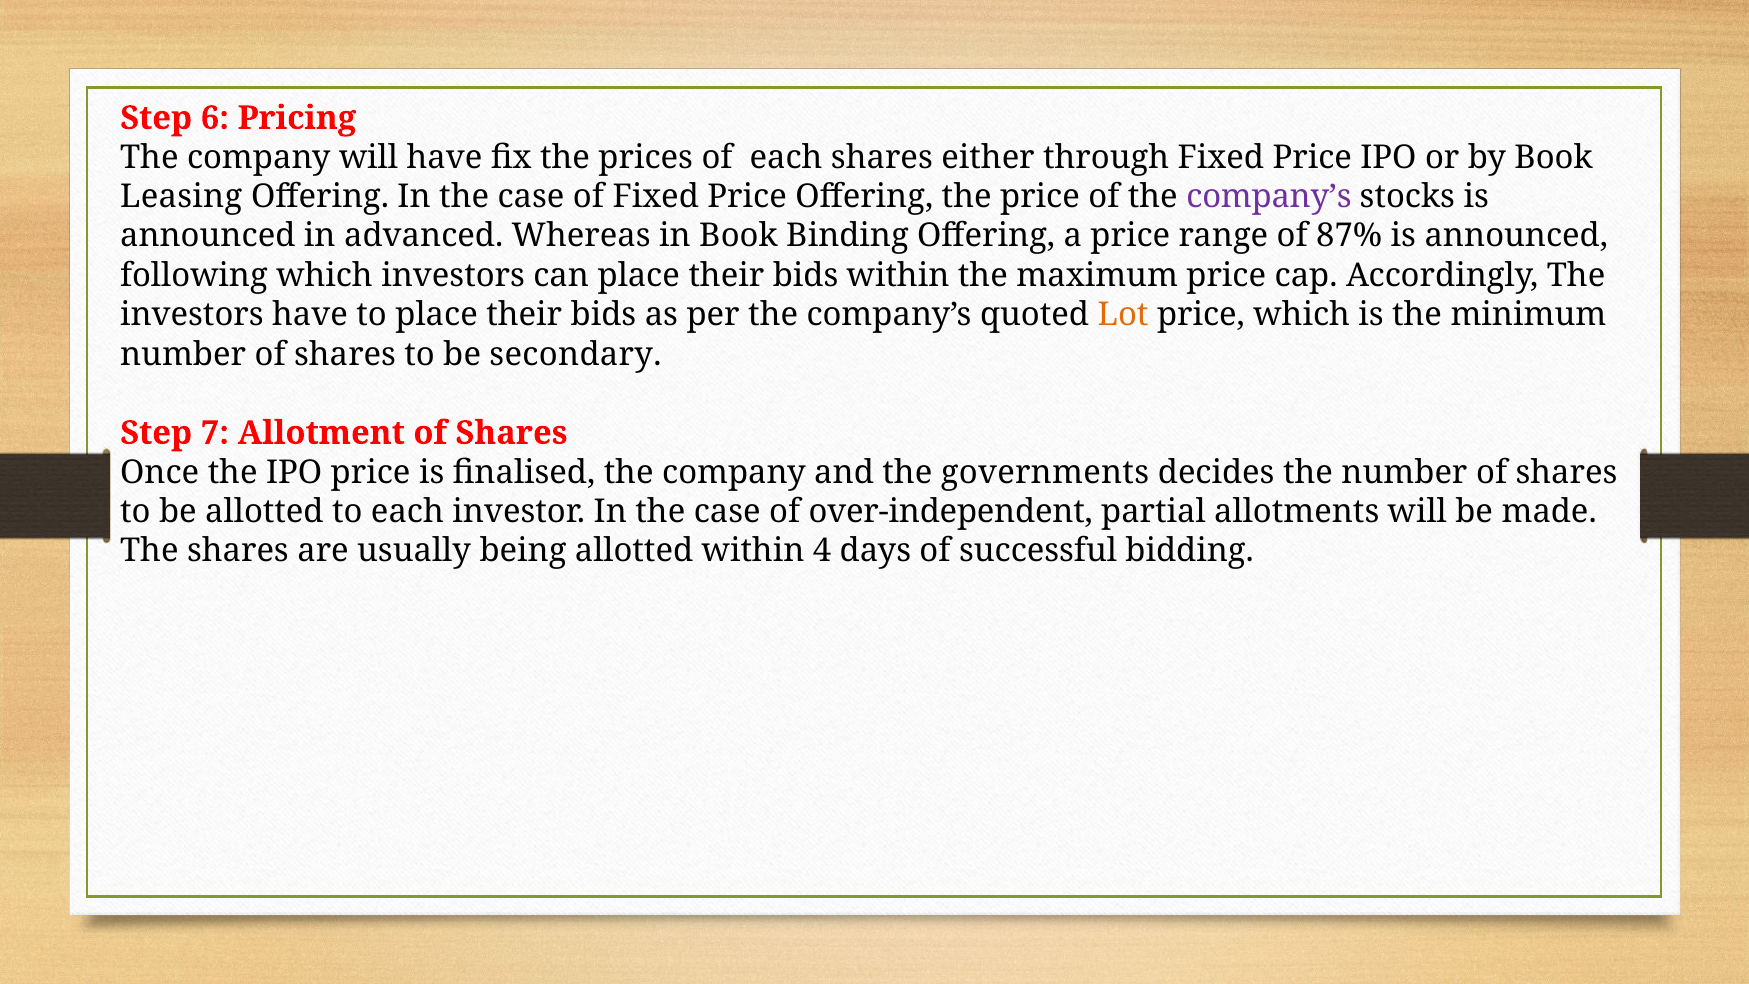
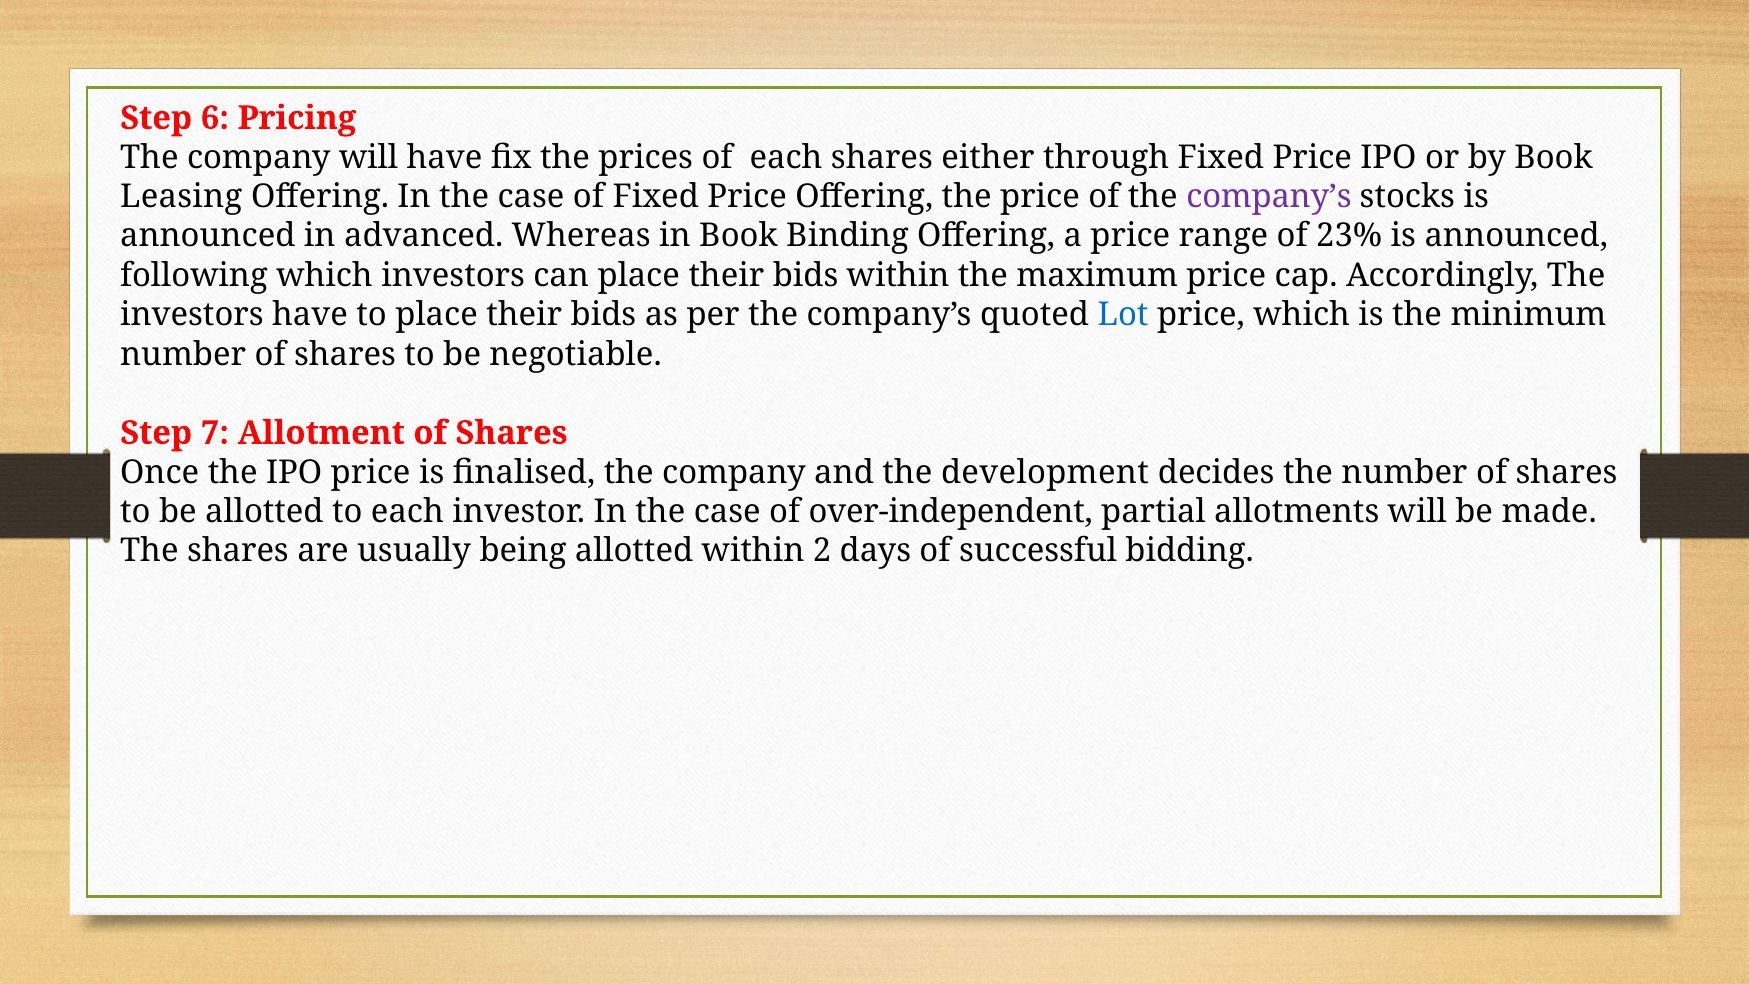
87%: 87% -> 23%
Lot colour: orange -> blue
secondary: secondary -> negotiable
governments: governments -> development
4: 4 -> 2
